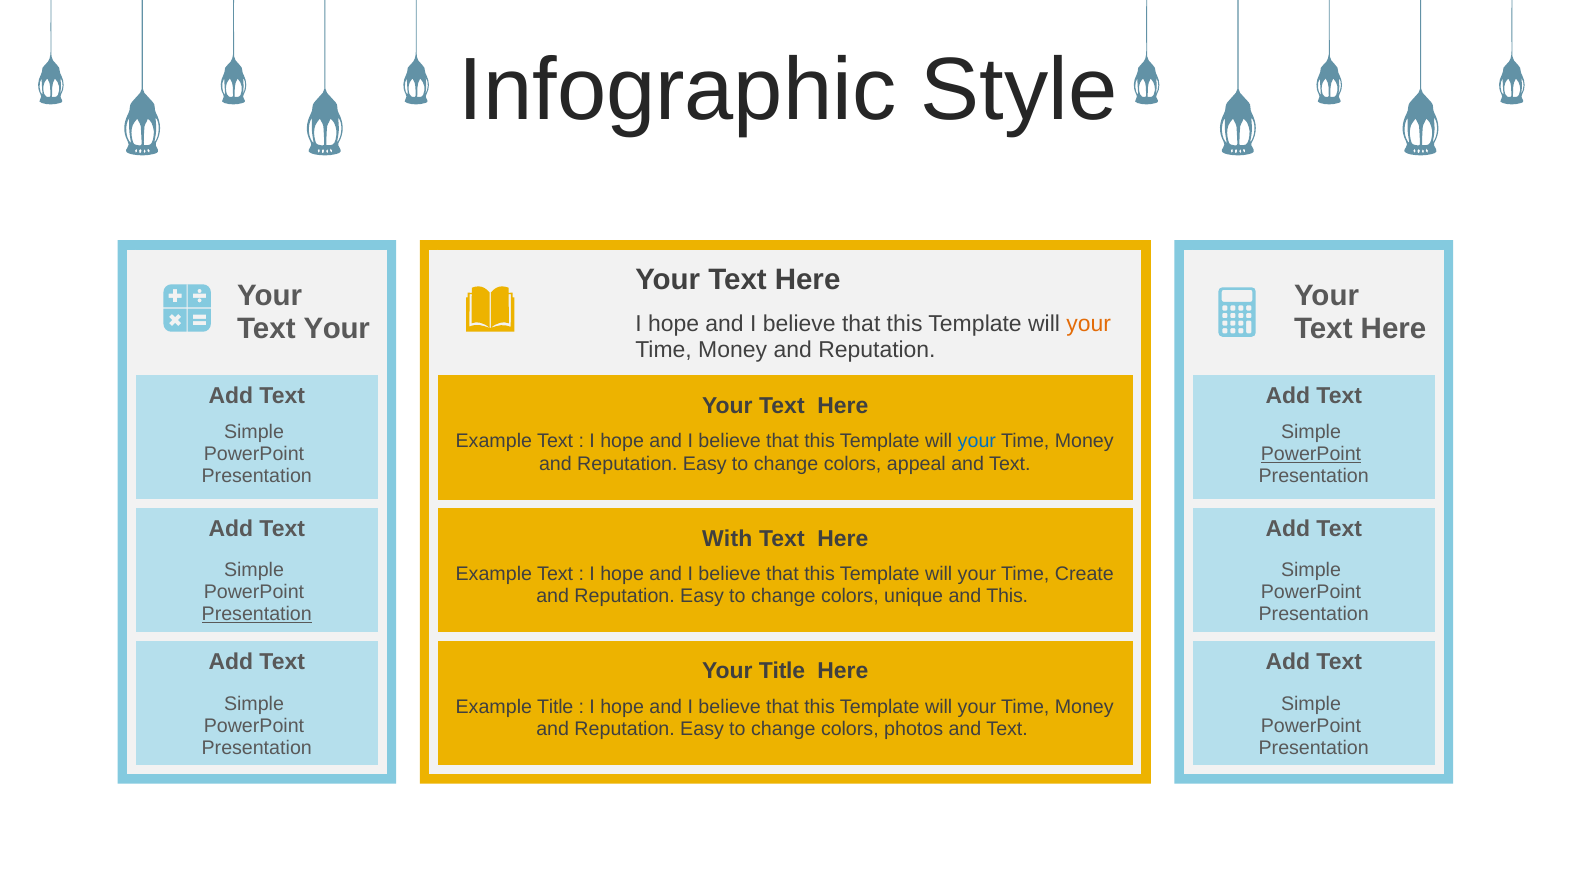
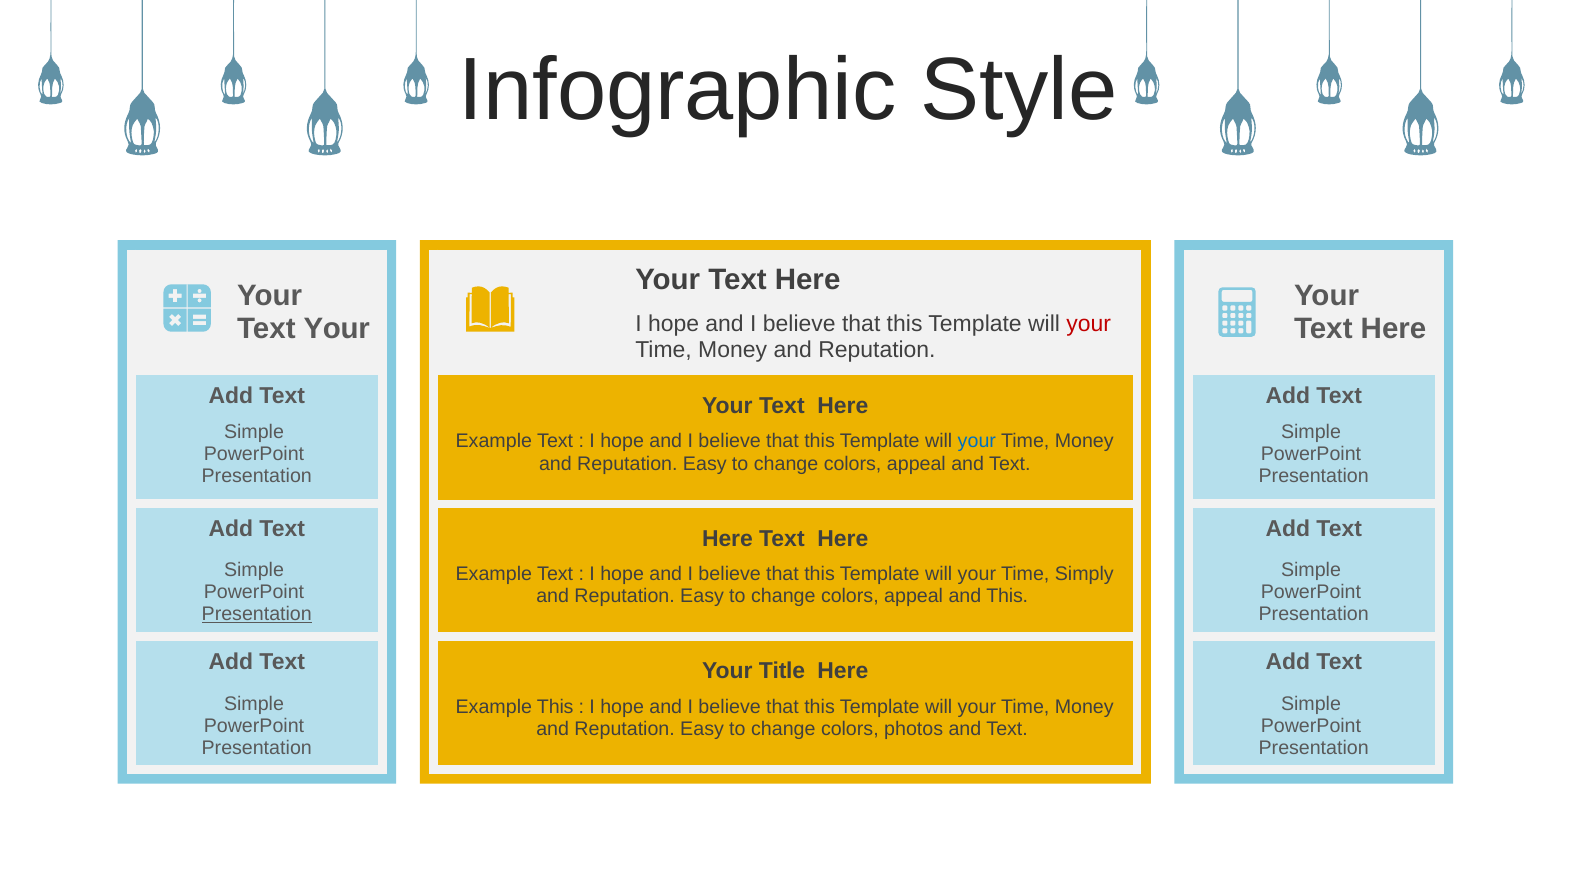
your at (1089, 324) colour: orange -> red
PowerPoint at (1311, 454) underline: present -> none
With at (727, 538): With -> Here
Create: Create -> Simply
unique at (914, 596): unique -> appeal
Example Title: Title -> This
